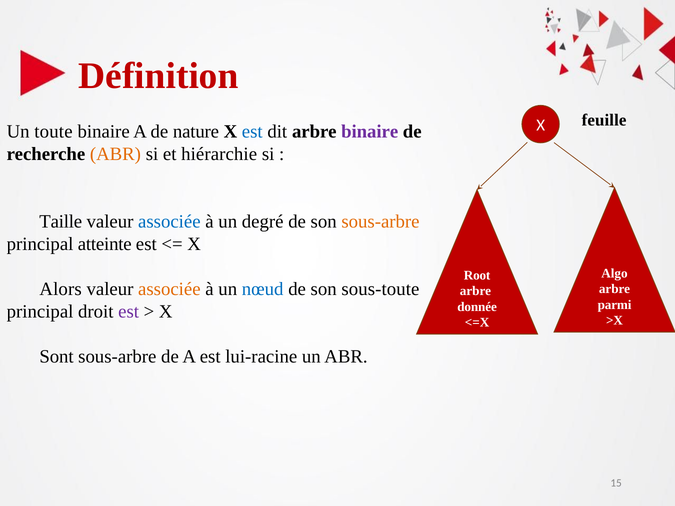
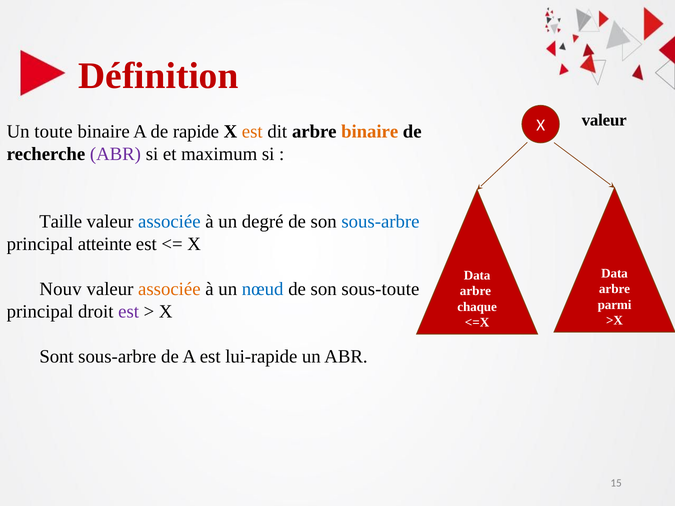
feuille at (604, 120): feuille -> valeur
nature: nature -> rapide
est at (252, 132) colour: blue -> orange
binaire at (370, 132) colour: purple -> orange
ABR at (115, 154) colour: orange -> purple
hiérarchie: hiérarchie -> maximum
sous-arbre at (380, 222) colour: orange -> blue
Algo at (614, 273): Algo -> Data
Root at (477, 275): Root -> Data
Alors: Alors -> Nouv
donnée: donnée -> chaque
lui-racine: lui-racine -> lui-rapide
